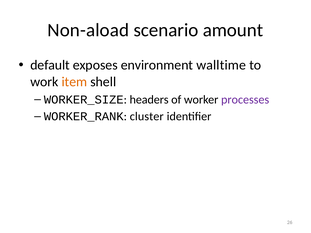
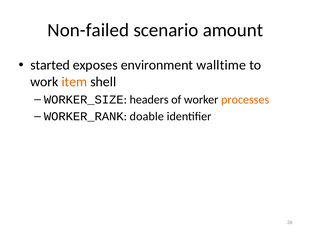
Non-aload: Non-aload -> Non-failed
default: default -> started
processes colour: purple -> orange
cluster: cluster -> doable
